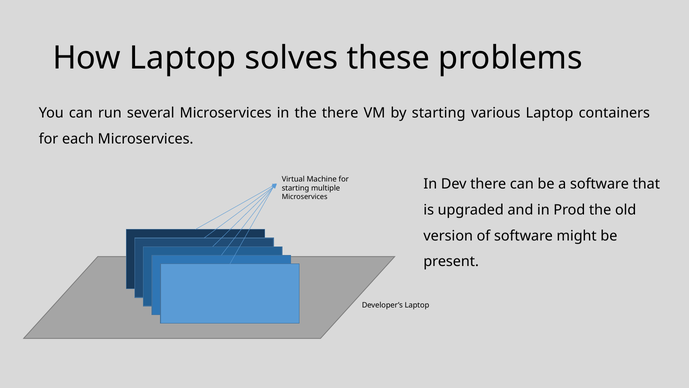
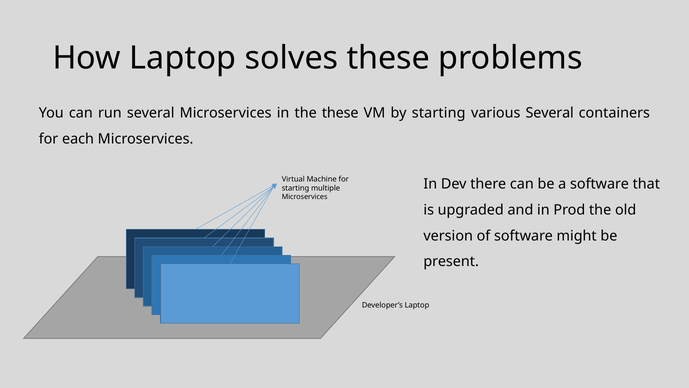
the there: there -> these
various Laptop: Laptop -> Several
